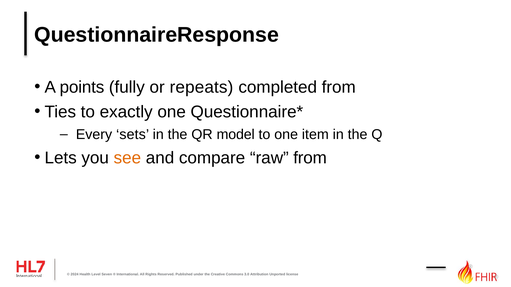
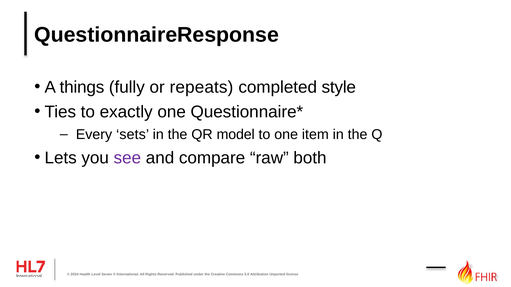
points: points -> things
completed from: from -> style
see colour: orange -> purple
raw from: from -> both
